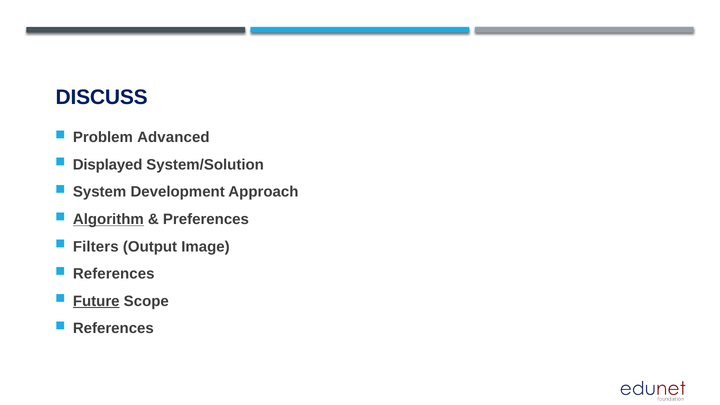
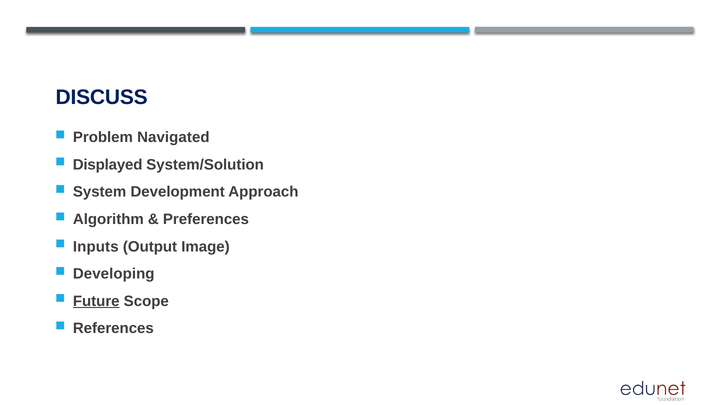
Advanced: Advanced -> Navigated
Algorithm underline: present -> none
Filters: Filters -> Inputs
References at (114, 274): References -> Developing
